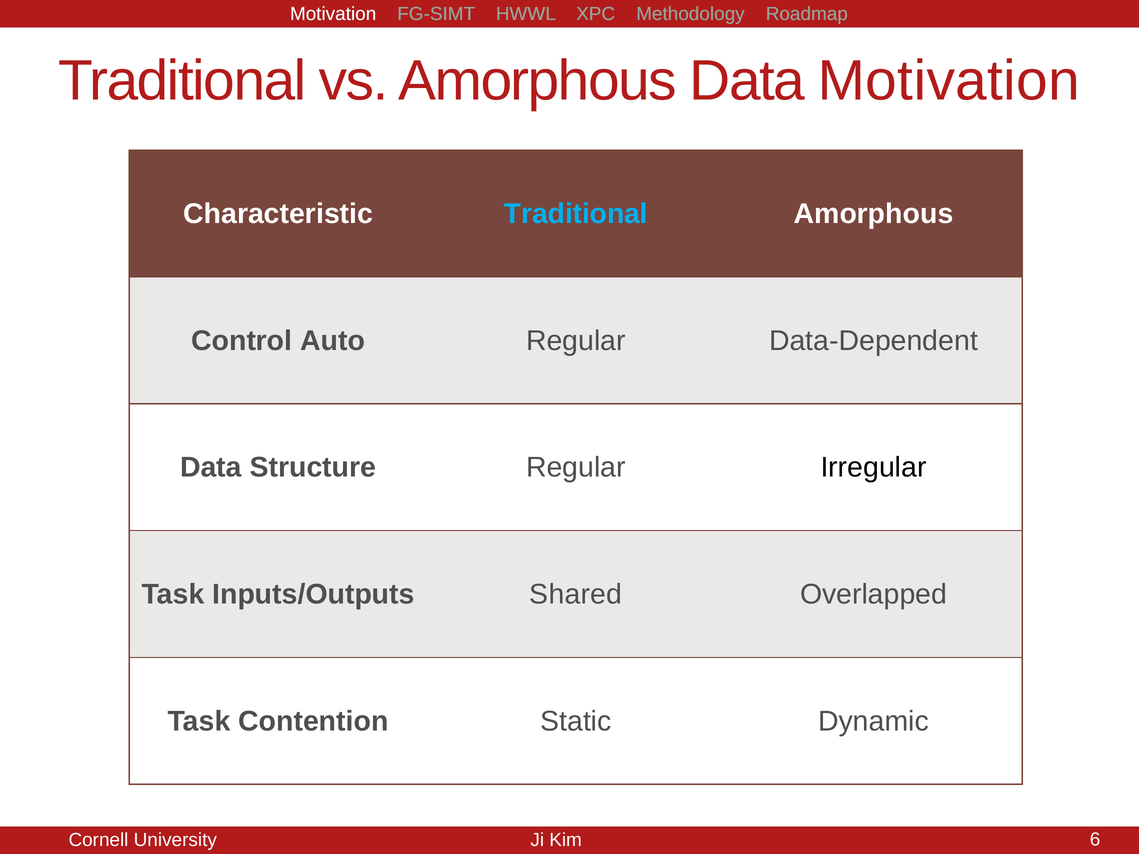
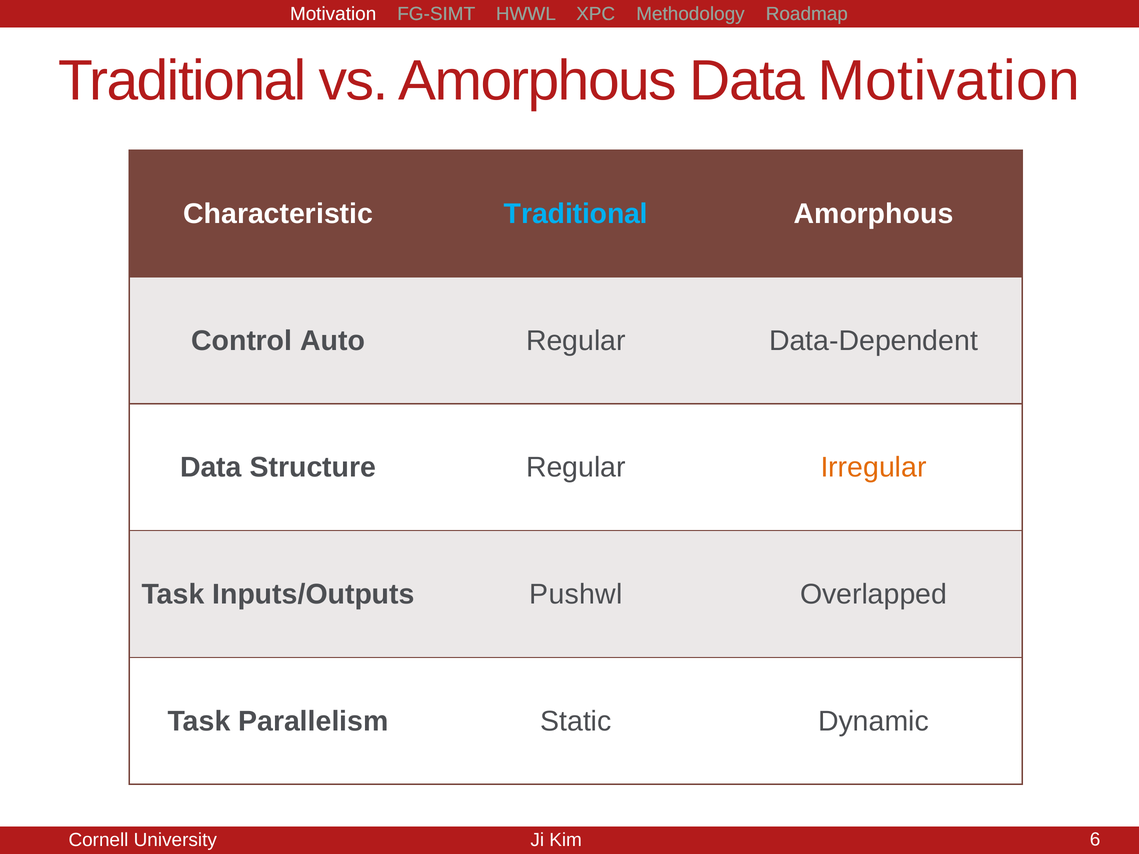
Irregular colour: black -> orange
Shared: Shared -> Pushwl
Contention: Contention -> Parallelism
